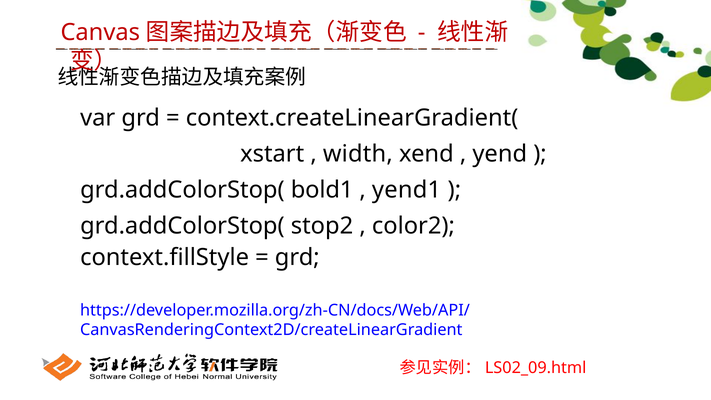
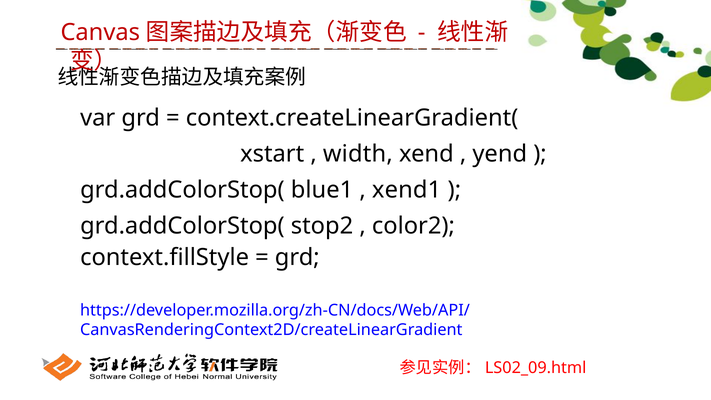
bold1: bold1 -> blue1
yend1: yend1 -> xend1
